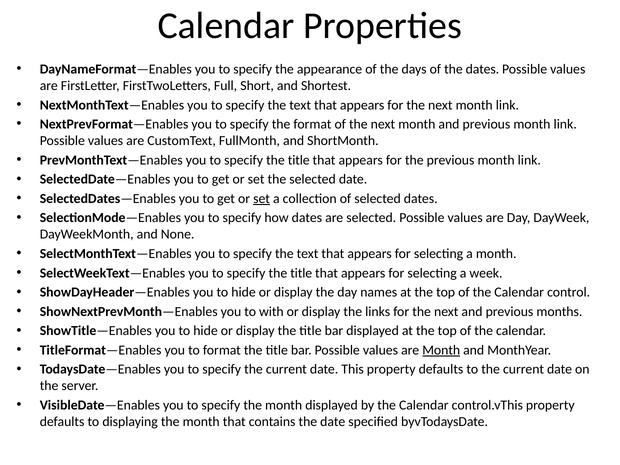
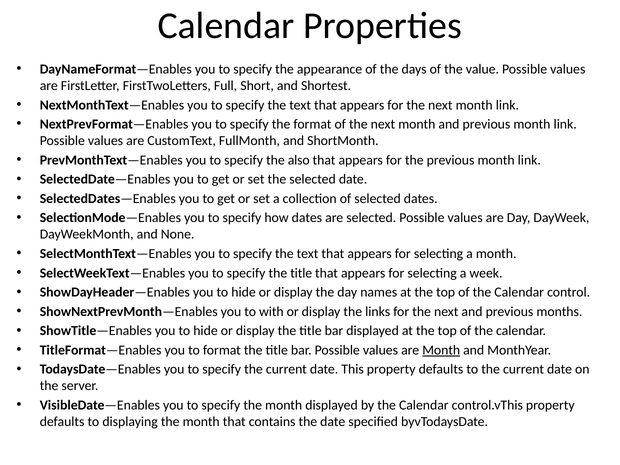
the dates: dates -> value
title at (299, 160): title -> also
set at (262, 199) underline: present -> none
